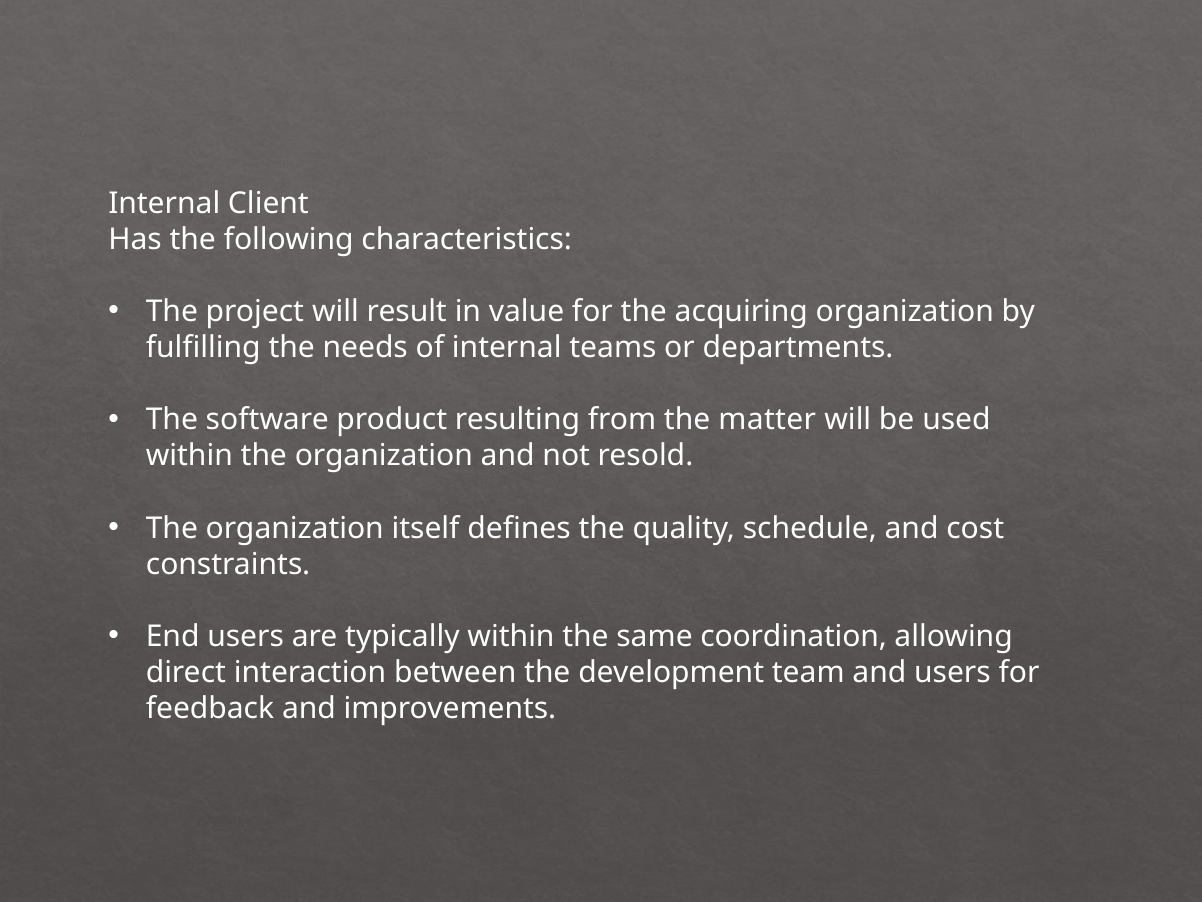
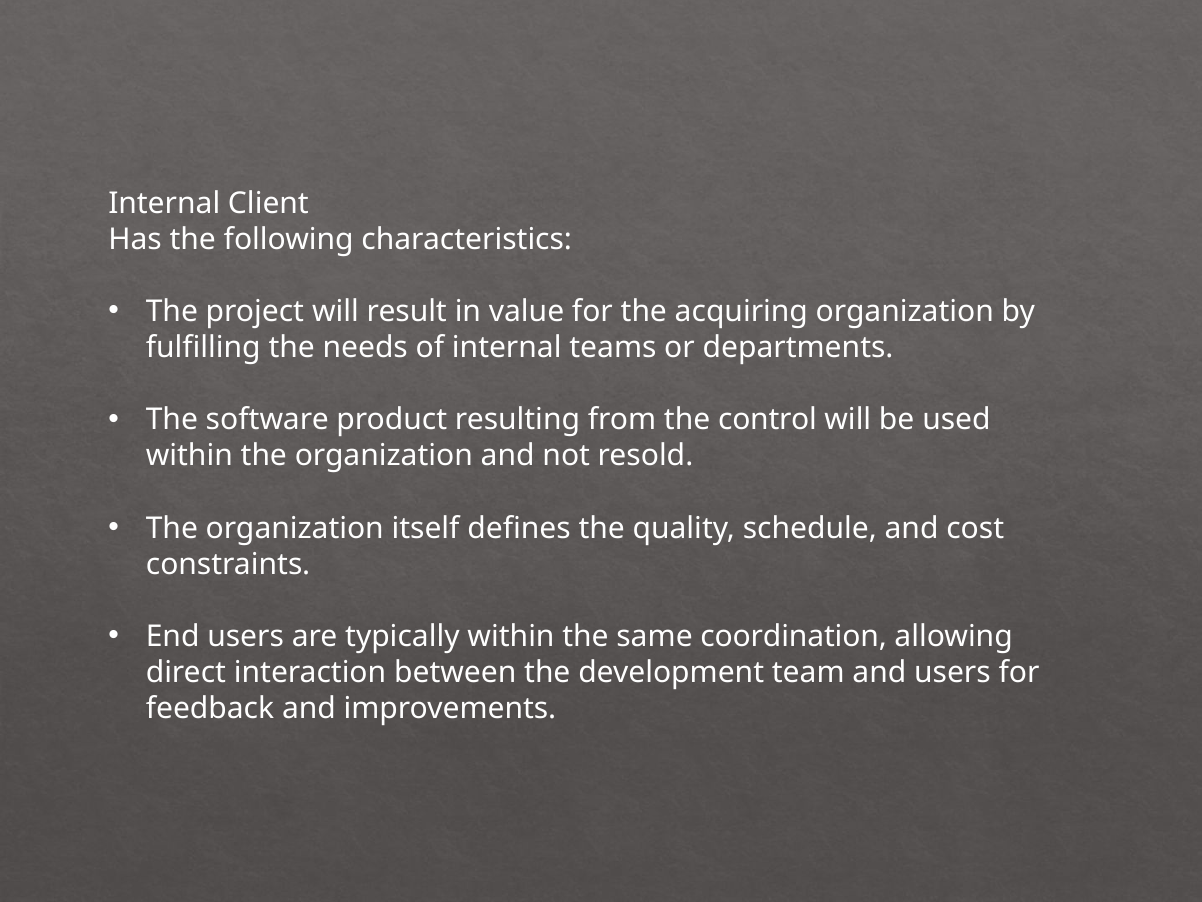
matter: matter -> control
